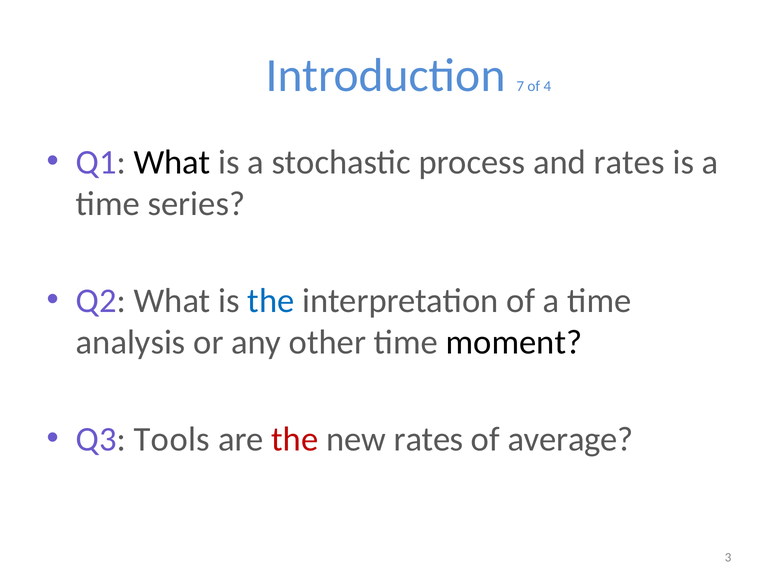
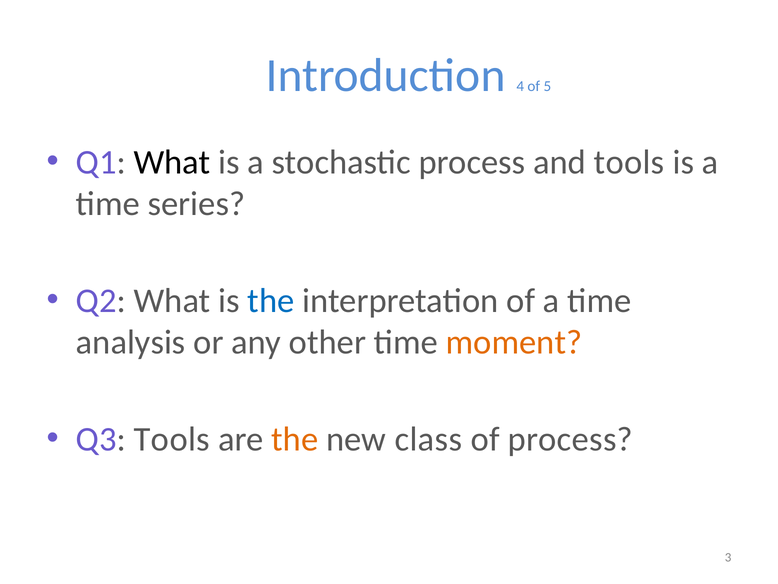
7: 7 -> 4
4: 4 -> 5
and rates: rates -> tools
moment colour: black -> orange
the at (295, 439) colour: red -> orange
new rates: rates -> class
of average: average -> process
